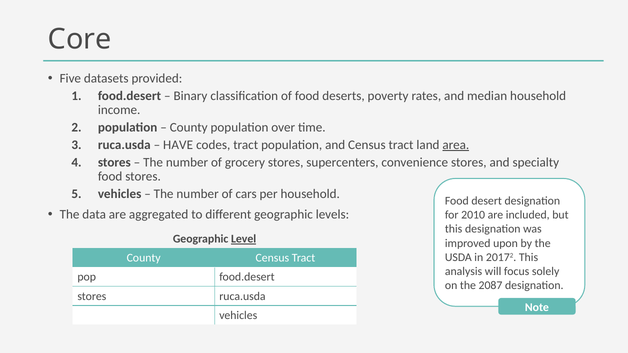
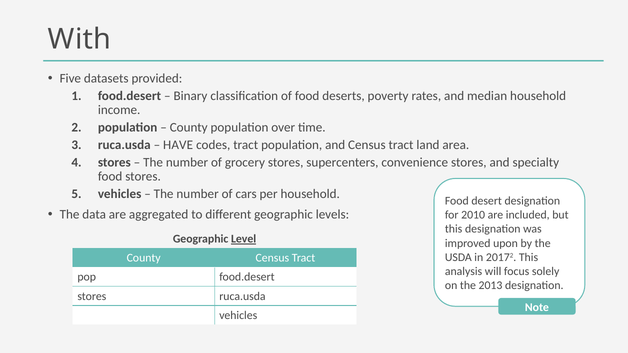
Core: Core -> With
area underline: present -> none
2087: 2087 -> 2013
